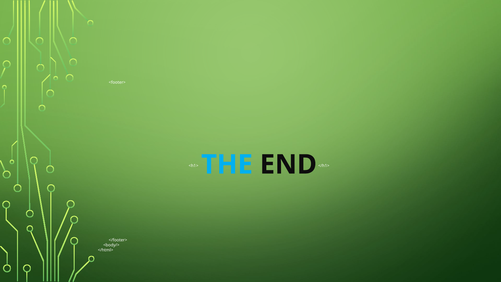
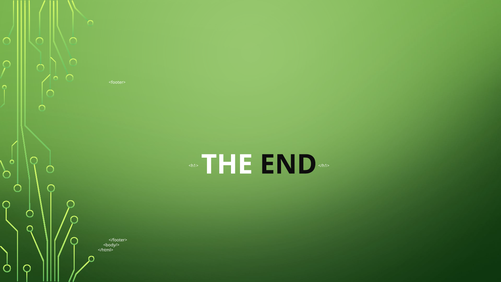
THE colour: light blue -> white
